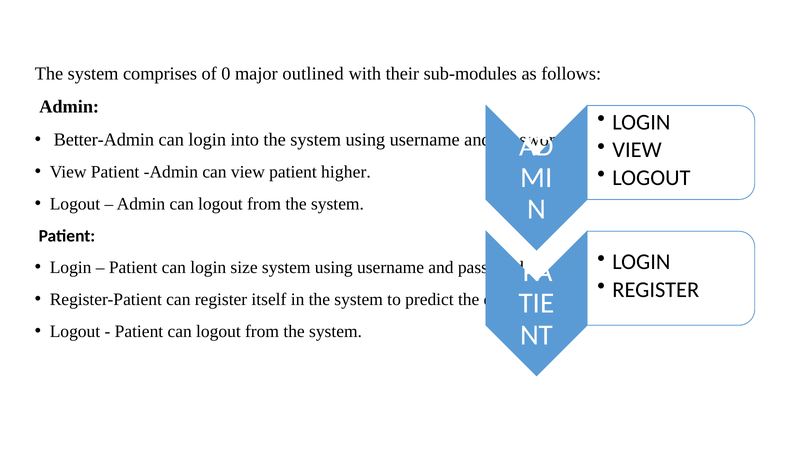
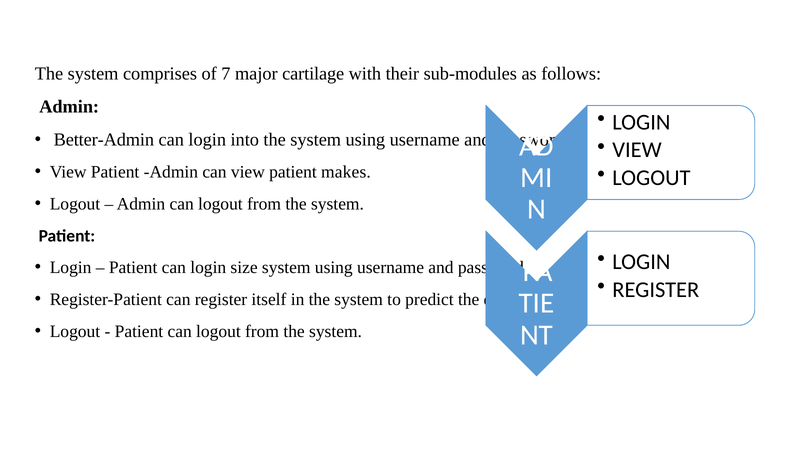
0: 0 -> 7
outlined: outlined -> cartilage
higher: higher -> makes
